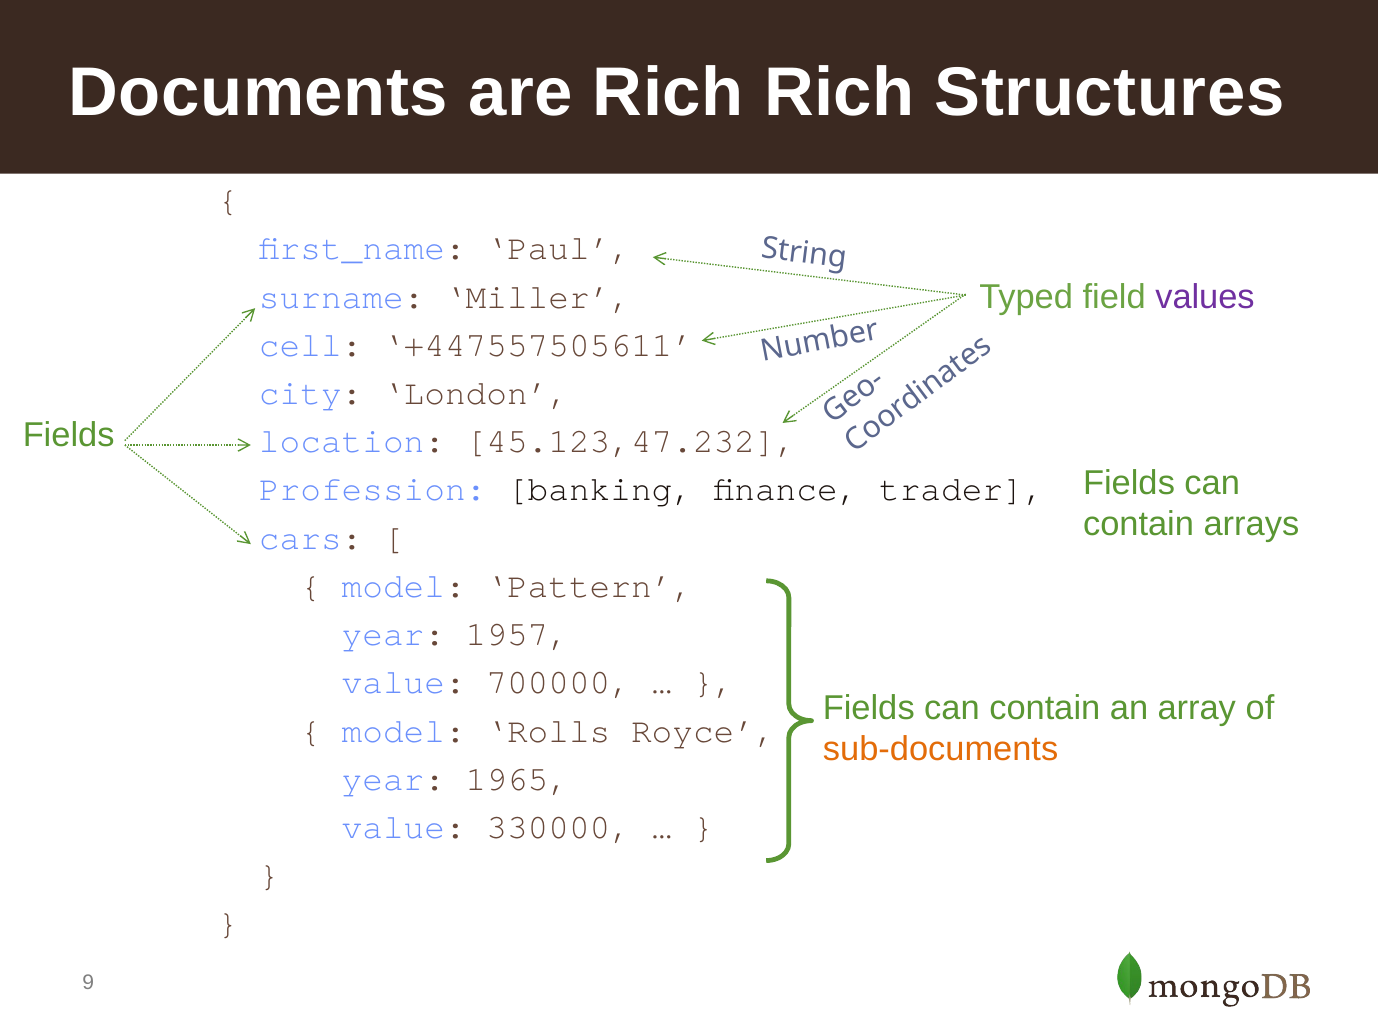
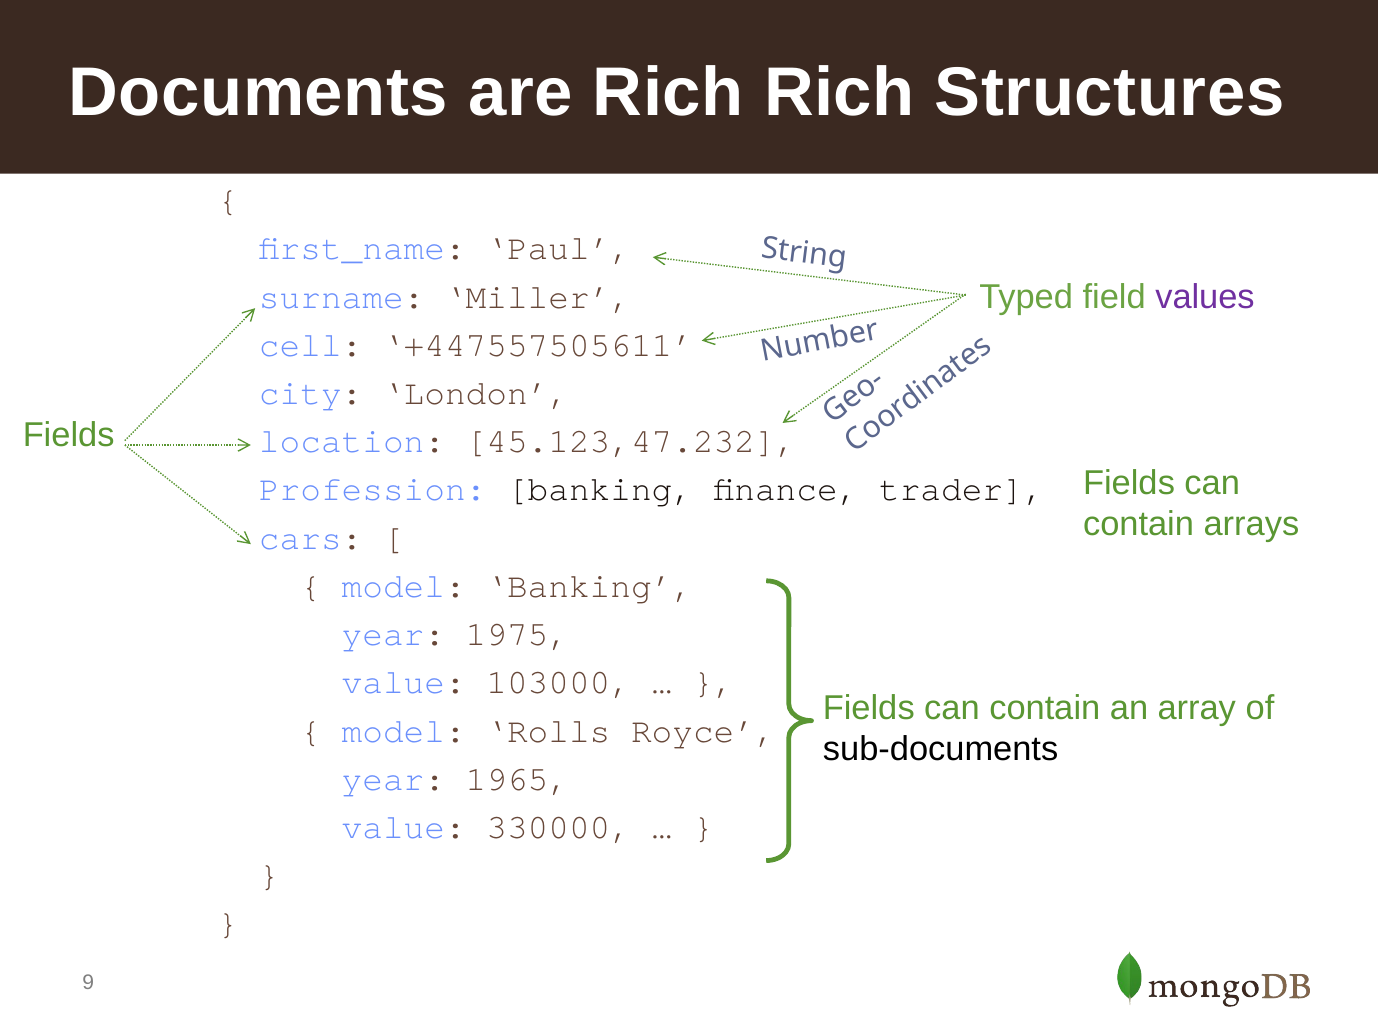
model Pattern: Pattern -> Banking
1957: 1957 -> 1975
700000: 700000 -> 103000
sub-documents colour: orange -> black
